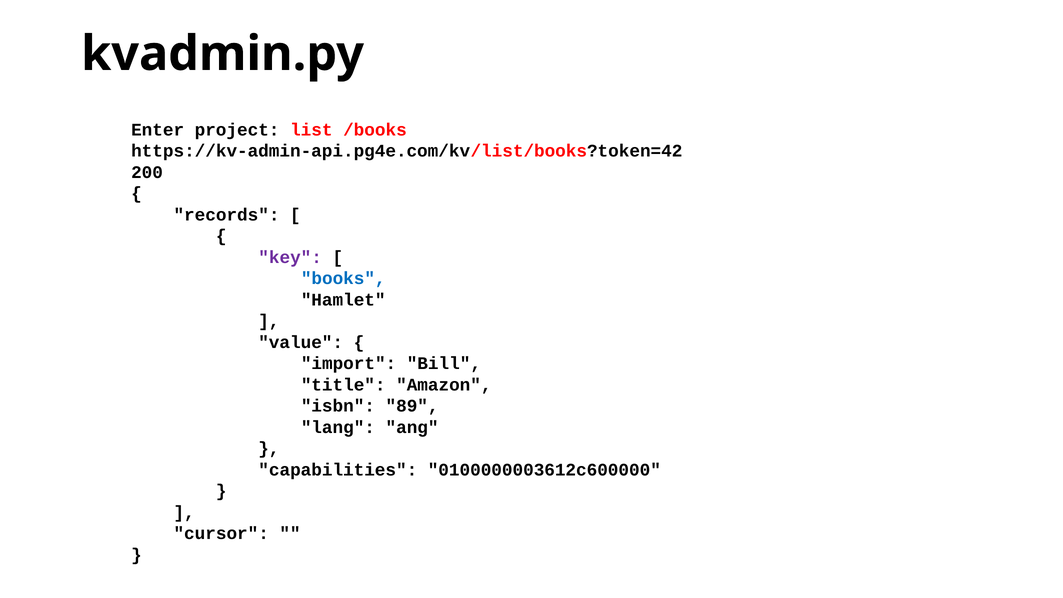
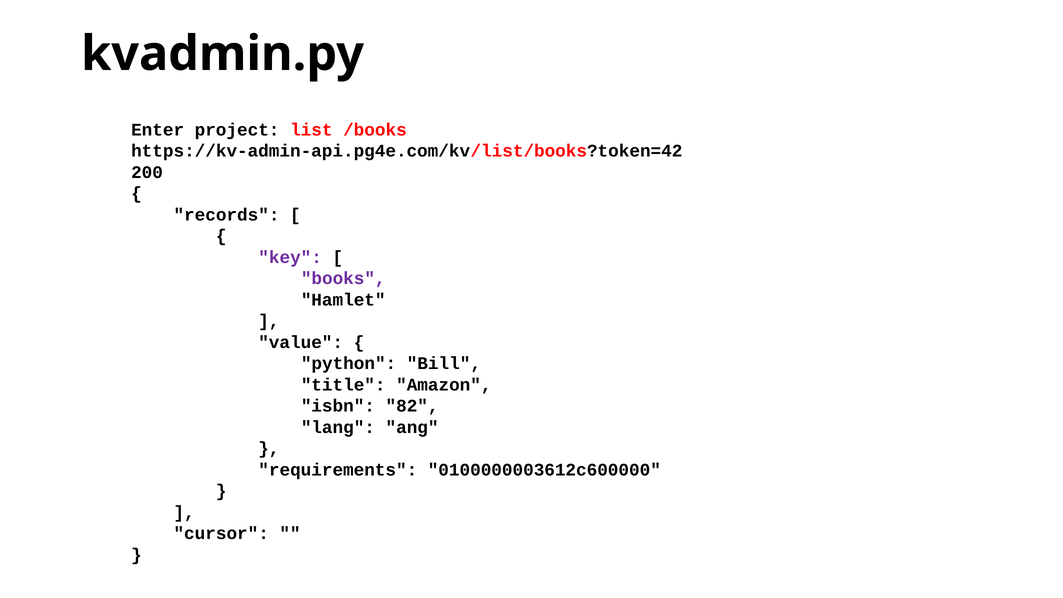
books colour: blue -> purple
import: import -> python
89: 89 -> 82
capabilities: capabilities -> requirements
